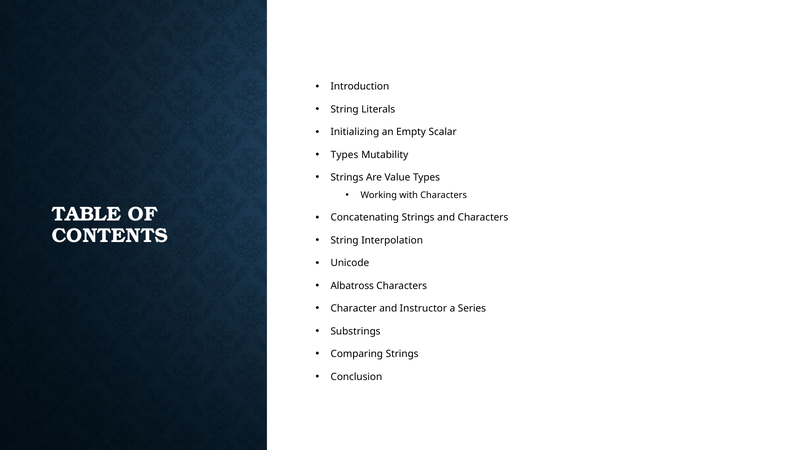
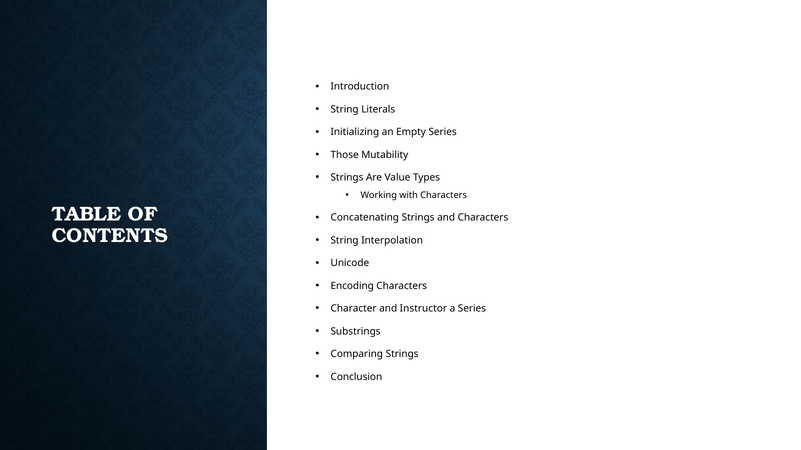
Empty Scalar: Scalar -> Series
Types at (345, 155): Types -> Those
Albatross: Albatross -> Encoding
